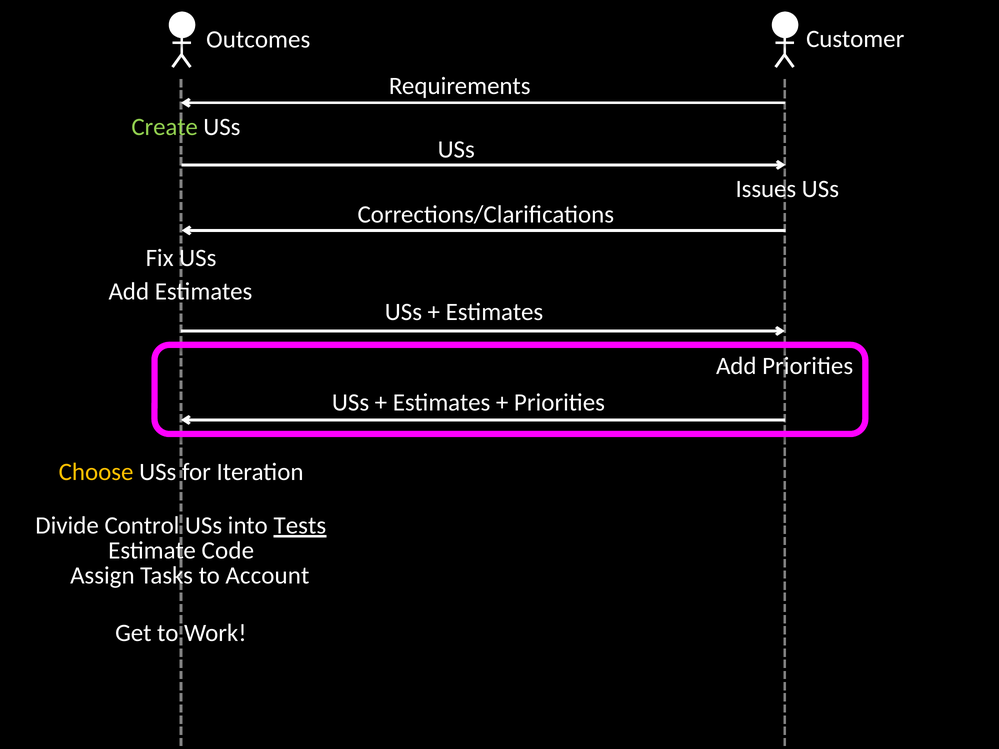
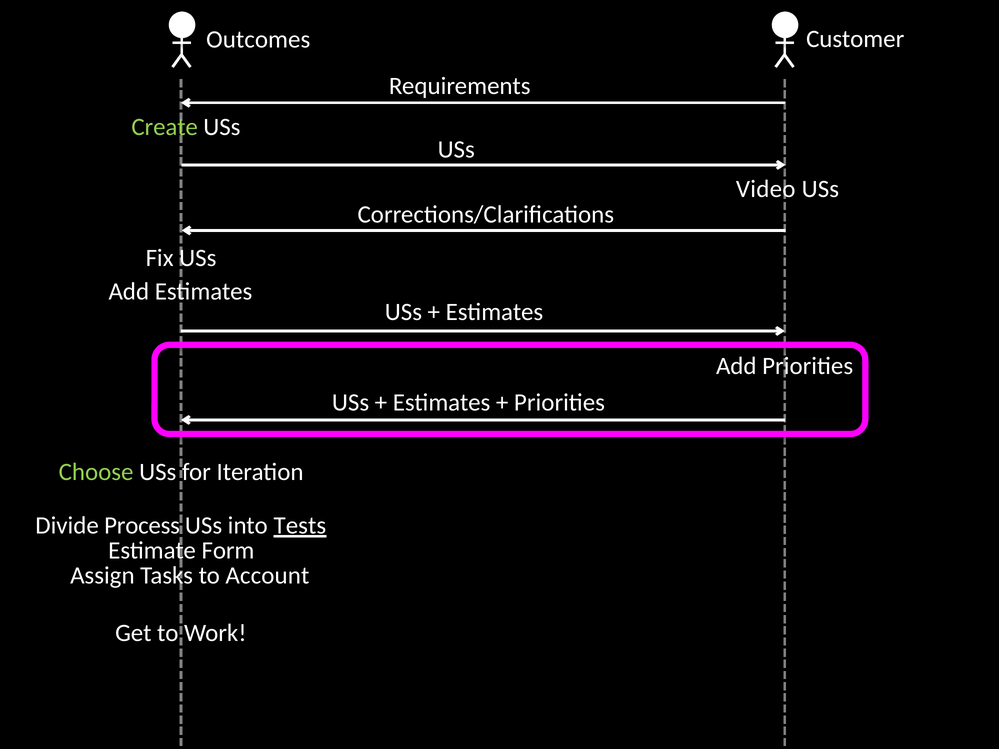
Issues: Issues -> Video
Choose colour: yellow -> light green
Control: Control -> Process
Code: Code -> Form
